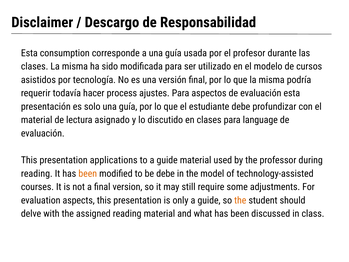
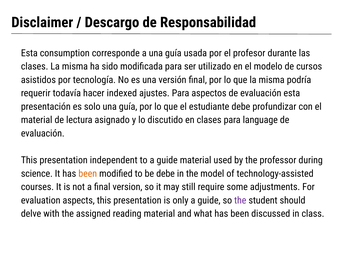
process: process -> indexed
applications: applications -> independent
reading at (37, 173): reading -> science
the at (240, 200) colour: orange -> purple
